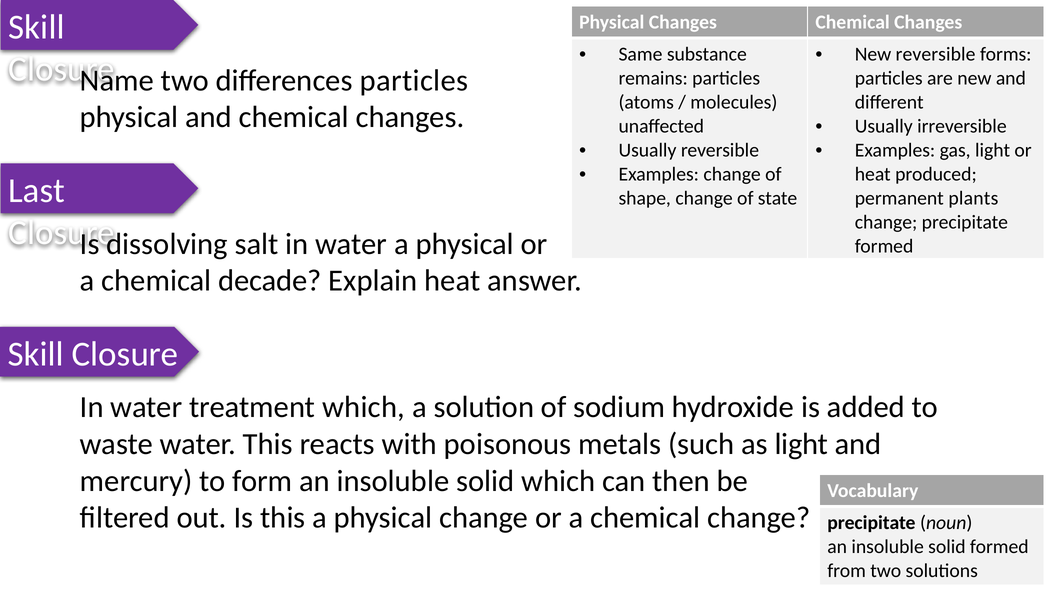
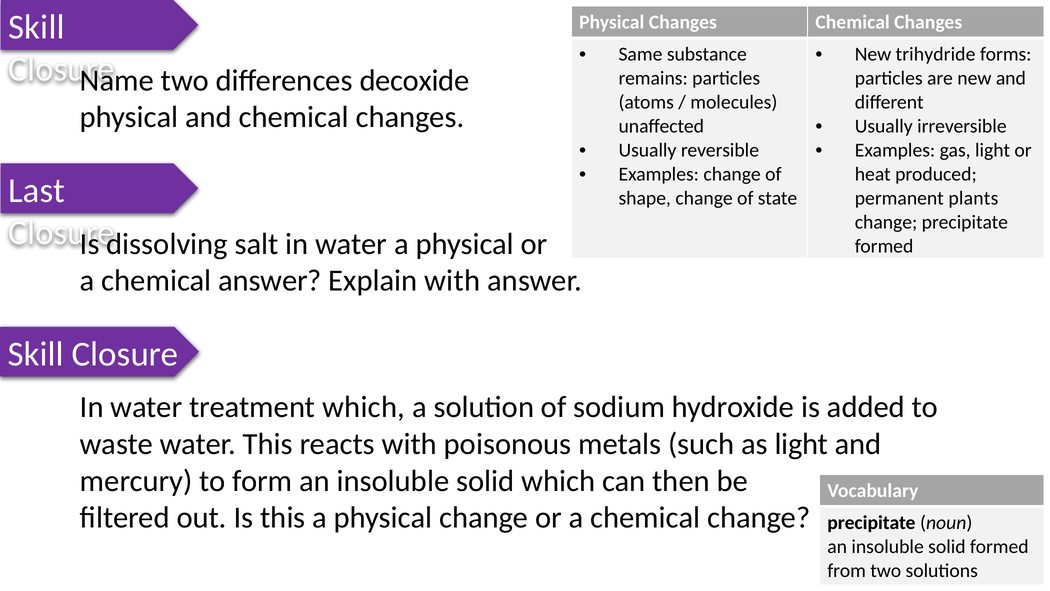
New reversible: reversible -> trihydride
differences particles: particles -> decoxide
chemical decade: decade -> answer
Explain heat: heat -> with
